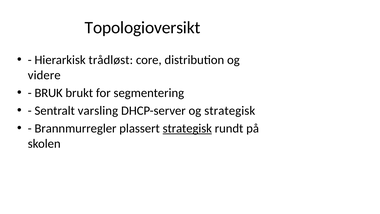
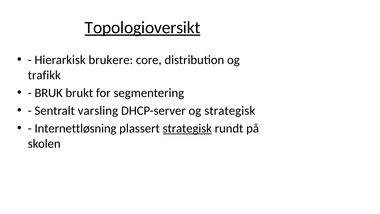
Topologioversikt underline: none -> present
trådløst: trådløst -> brukere
videre: videre -> trafikk
Brannmurregler: Brannmurregler -> Internettløsning
